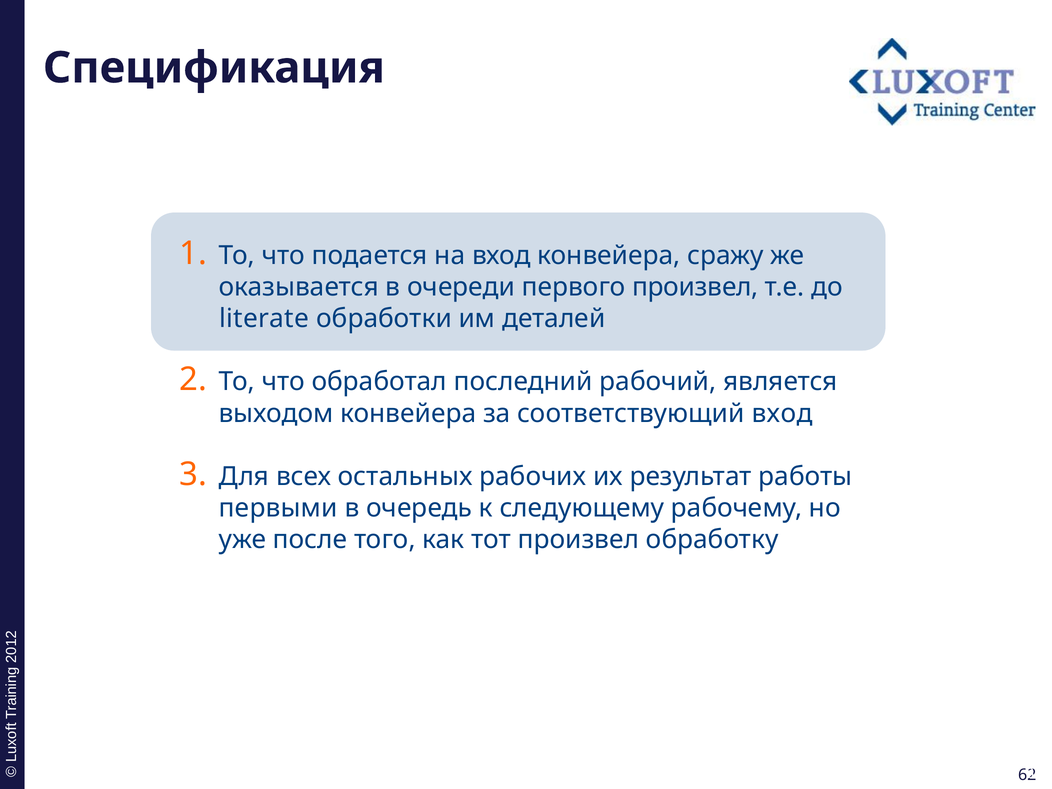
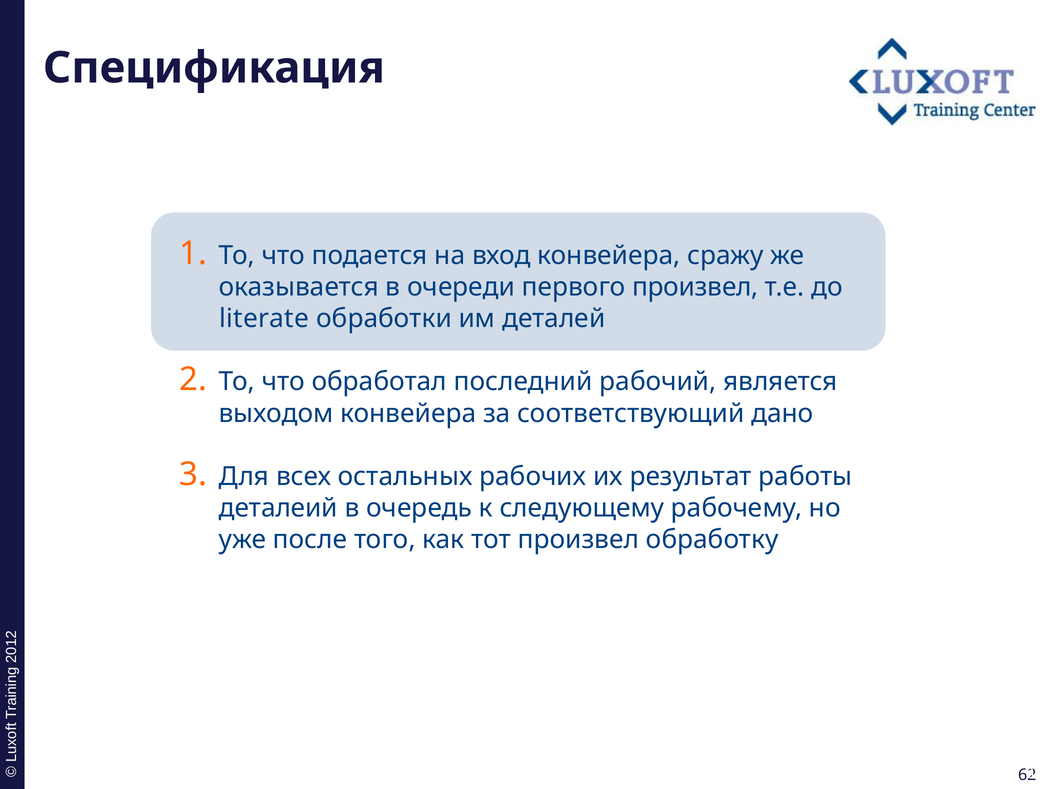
соответствующий вход: вход -> дано
первыми: первыми -> деталеий
